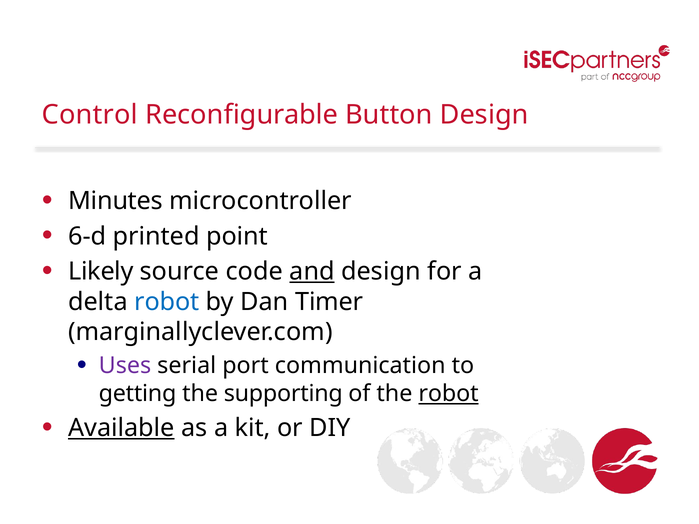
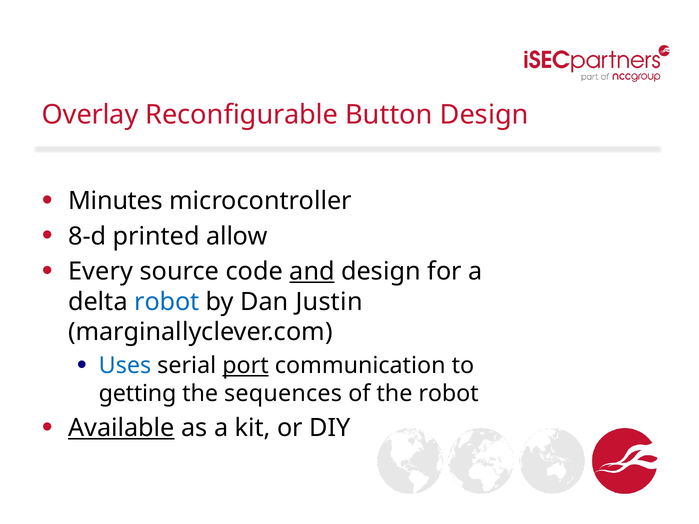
Control: Control -> Overlay
6-d: 6-d -> 8-d
point: point -> allow
Likely: Likely -> Every
Timer: Timer -> Justin
Uses colour: purple -> blue
port underline: none -> present
supporting: supporting -> sequences
robot at (449, 394) underline: present -> none
